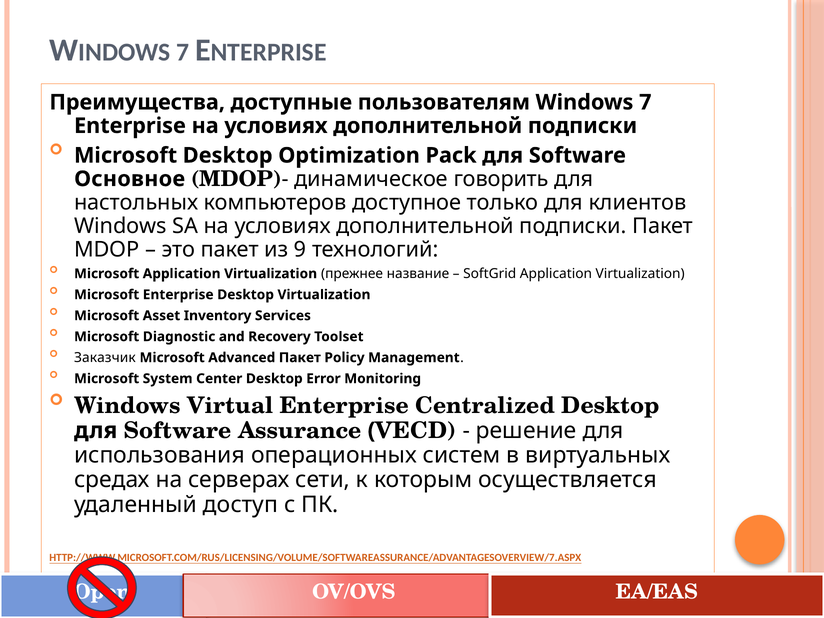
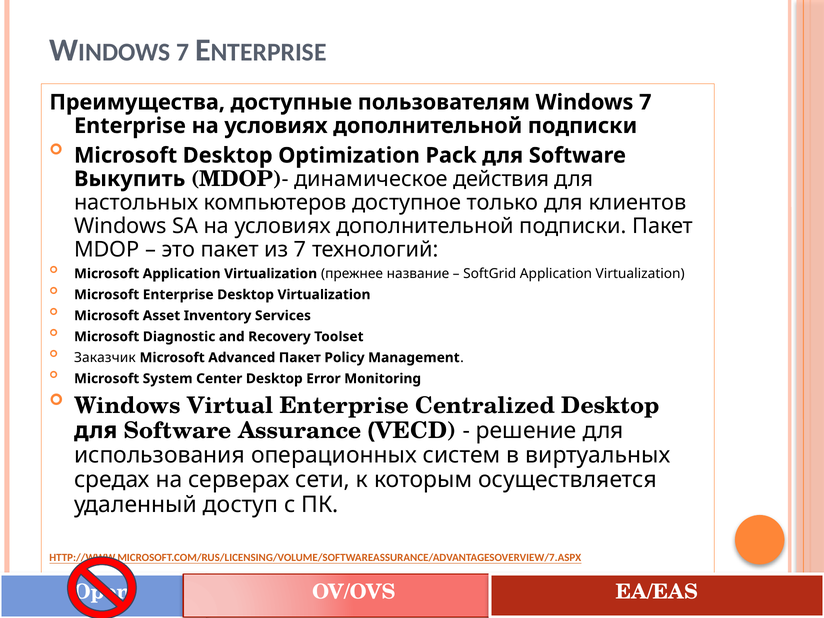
Основное: Основное -> Выкупить
говорить: говорить -> действия
из 9: 9 -> 7
